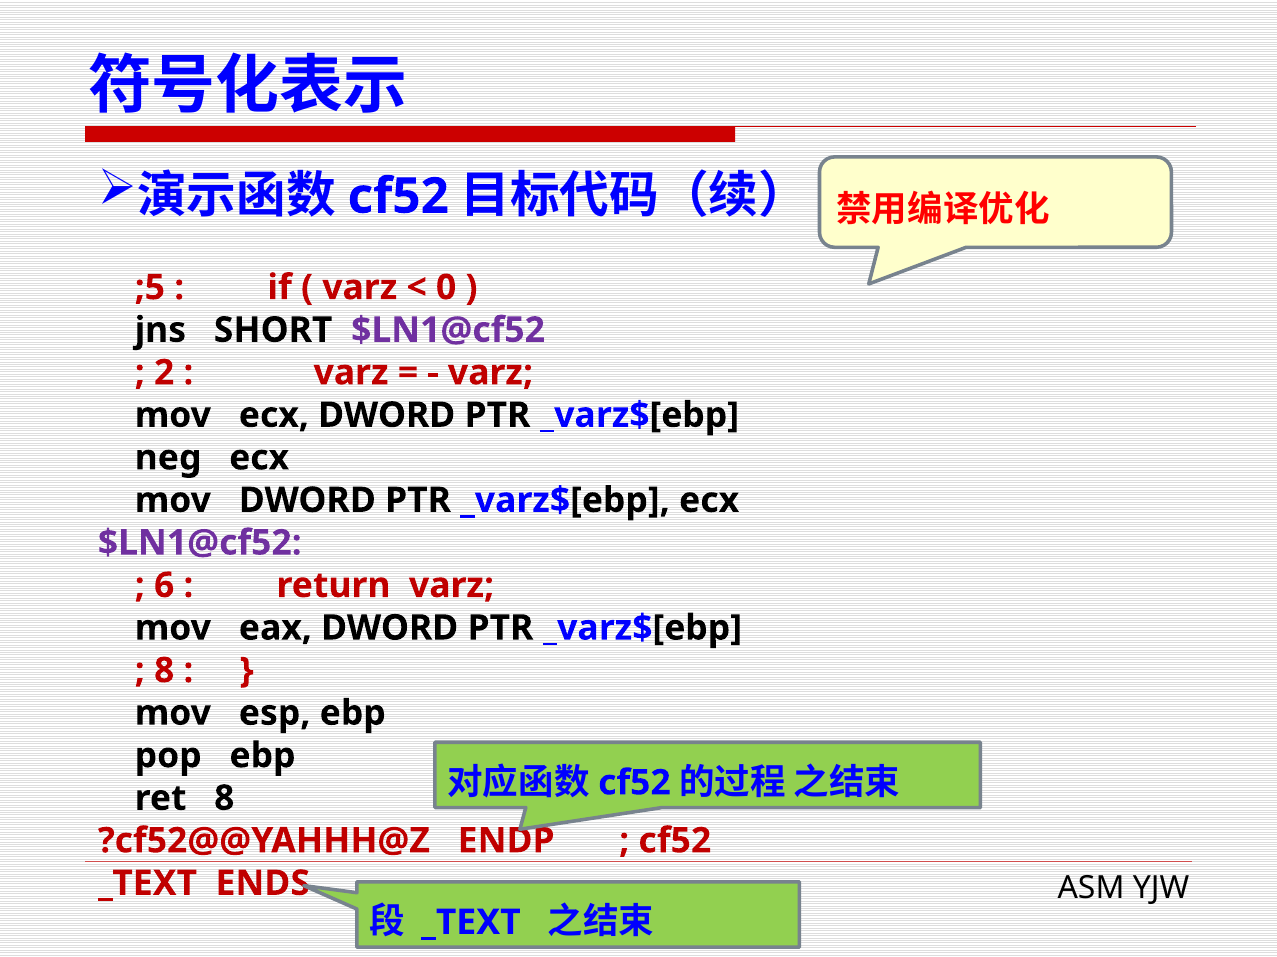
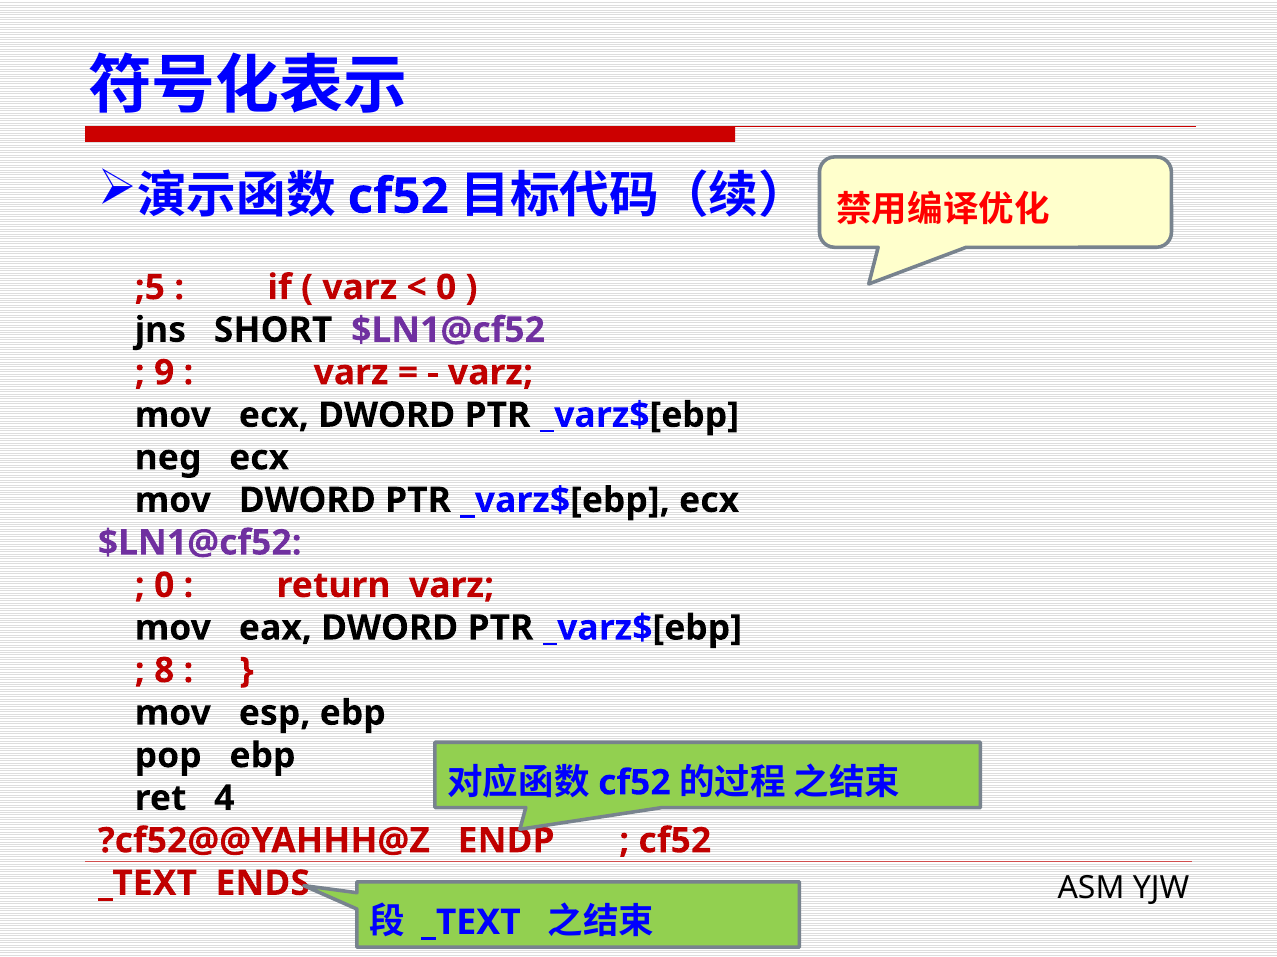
2: 2 -> 9
6 at (164, 586): 6 -> 0
ret 8: 8 -> 4
